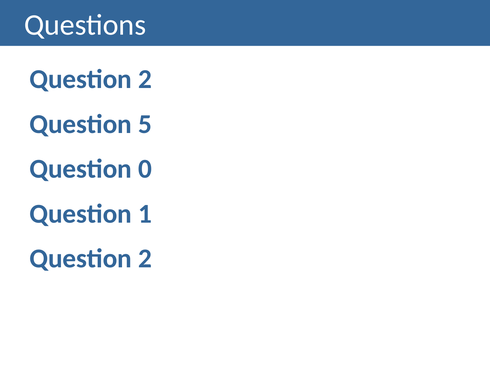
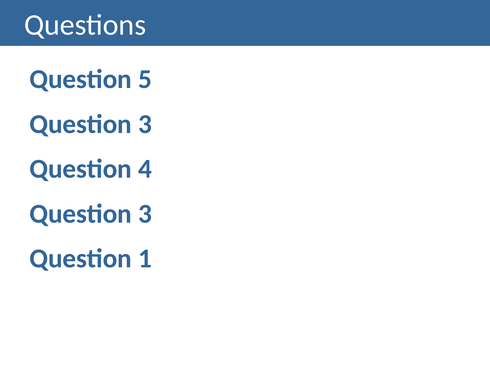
2 at (145, 79): 2 -> 5
5 at (145, 124): 5 -> 3
0: 0 -> 4
1 at (145, 214): 1 -> 3
2 at (145, 259): 2 -> 1
